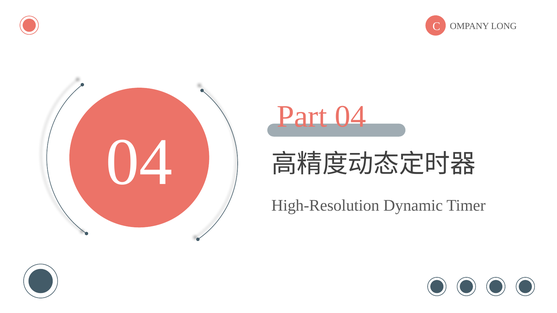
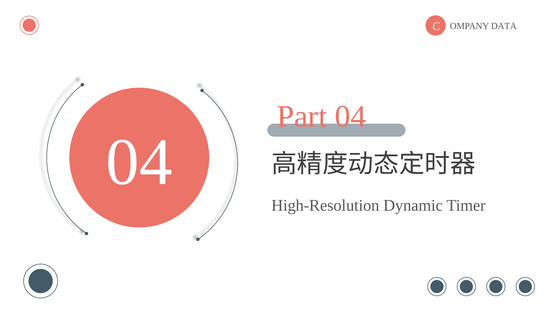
LONG: LONG -> DATA
